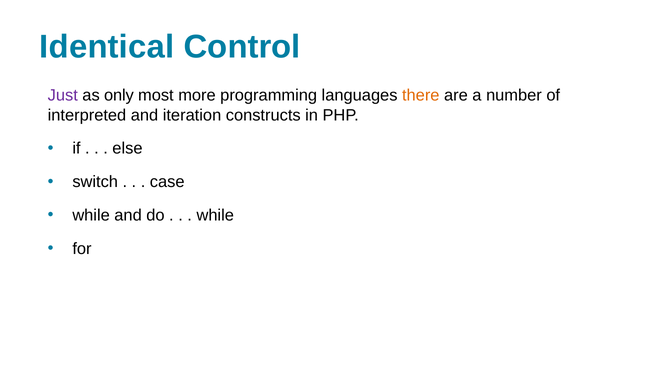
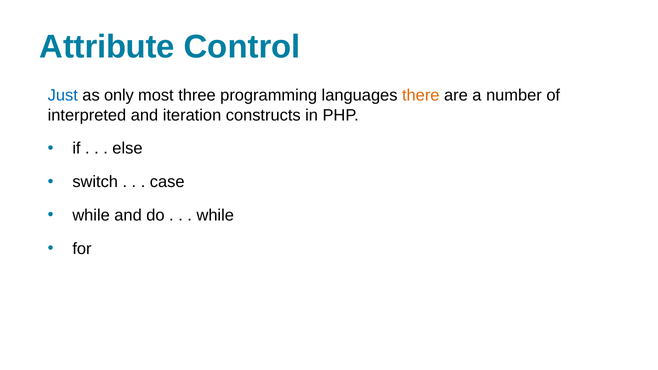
Identical: Identical -> Attribute
Just colour: purple -> blue
more: more -> three
